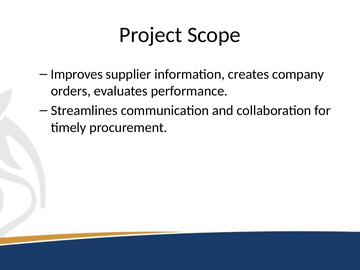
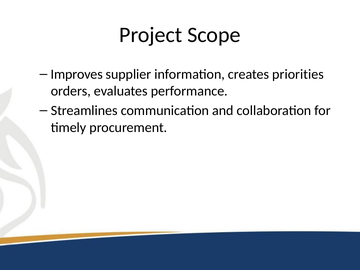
company: company -> priorities
